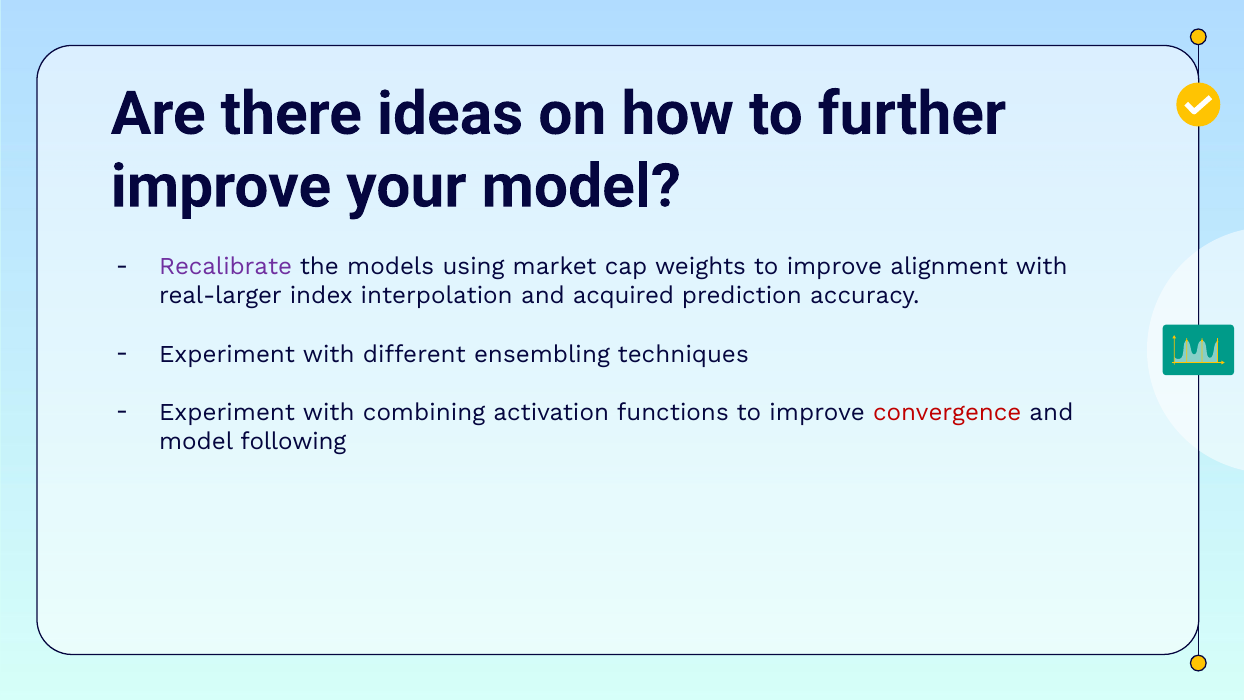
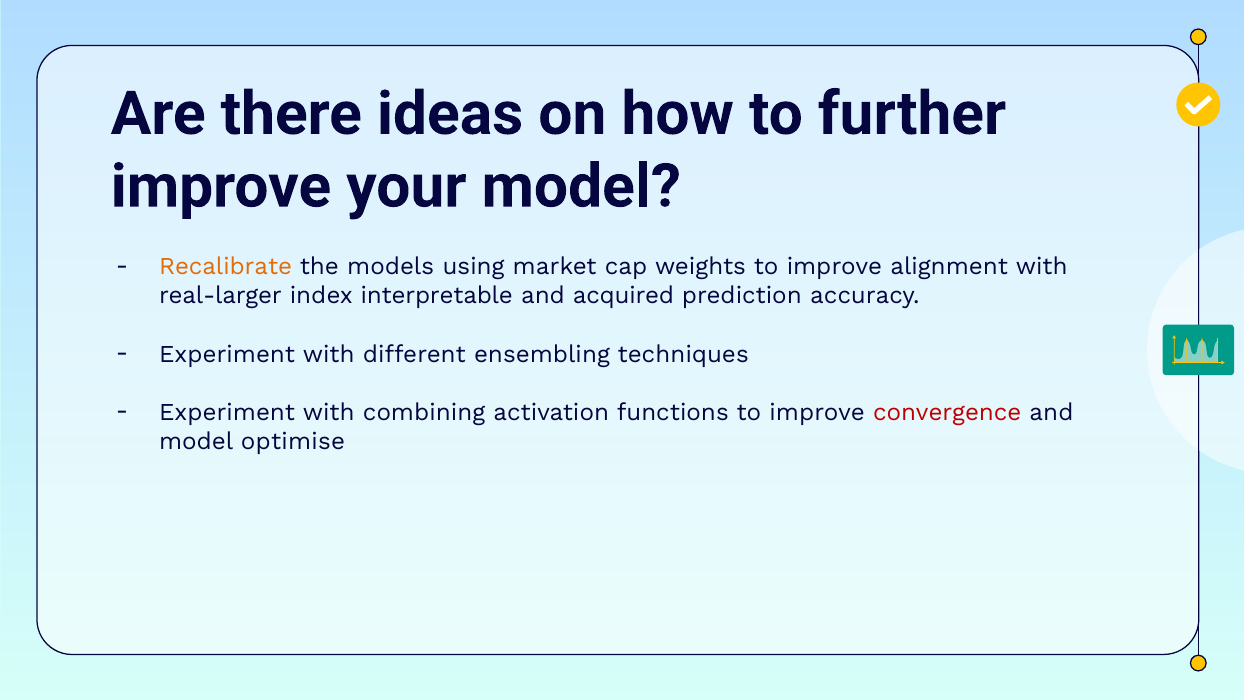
Recalibrate colour: purple -> orange
interpolation: interpolation -> interpretable
following: following -> optimise
